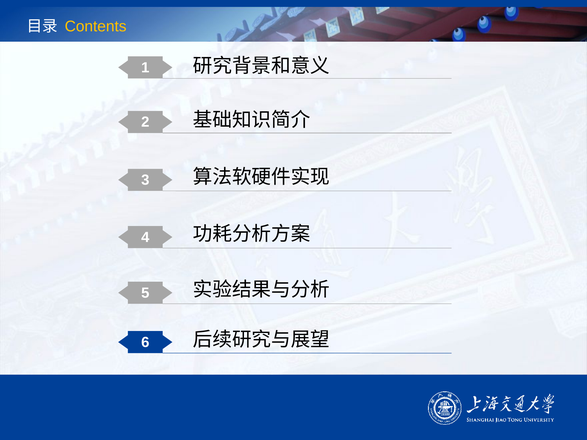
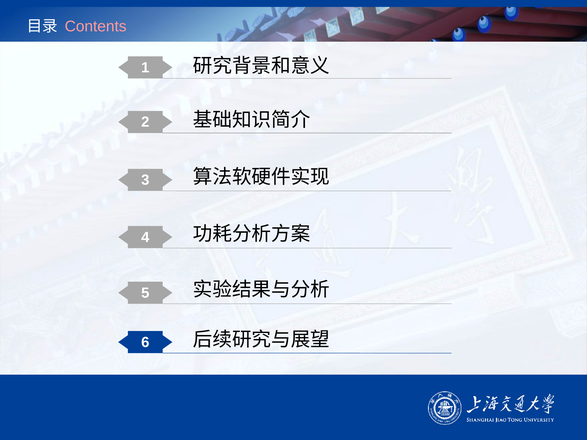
Contents colour: yellow -> pink
